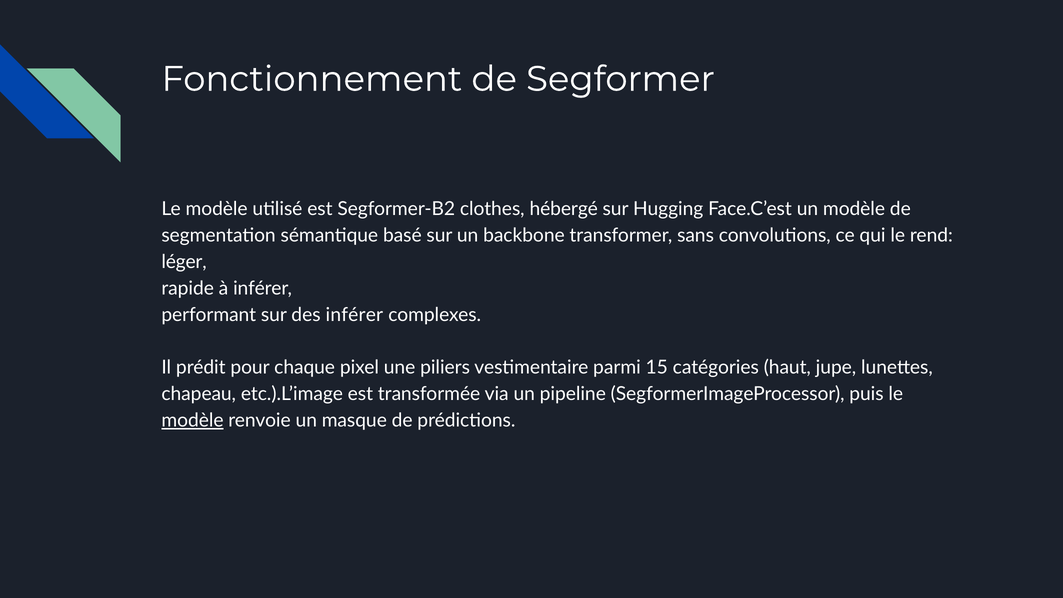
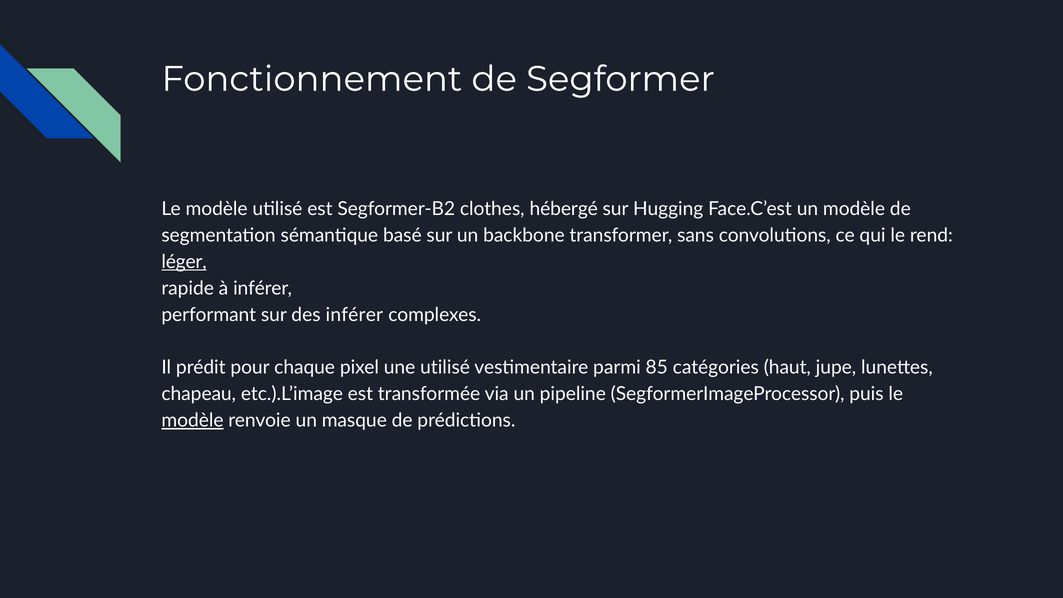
léger underline: none -> present
une piliers: piliers -> utilisé
15: 15 -> 85
